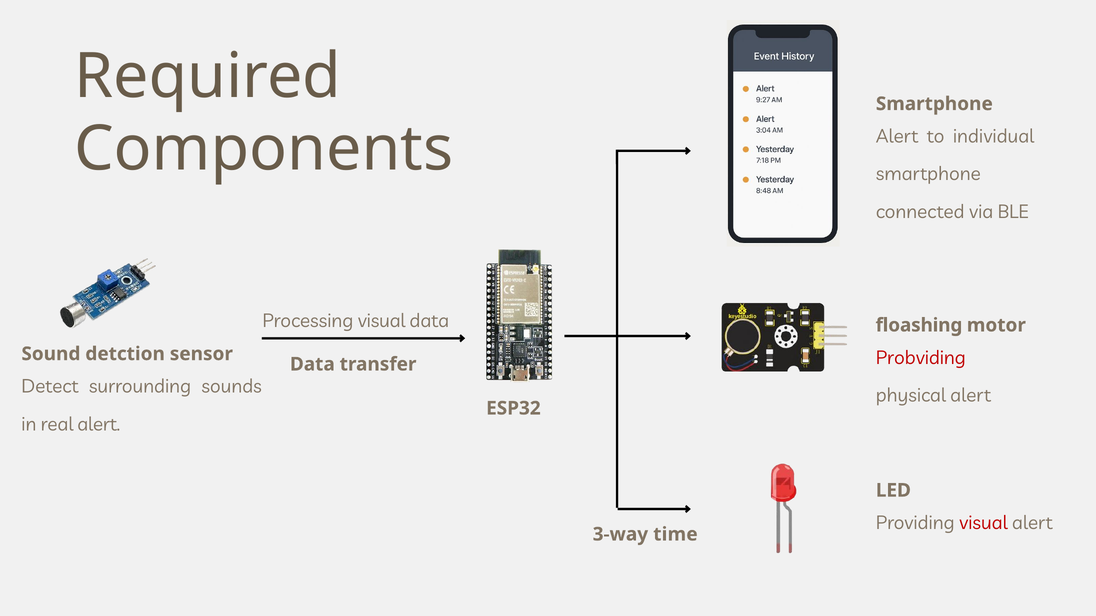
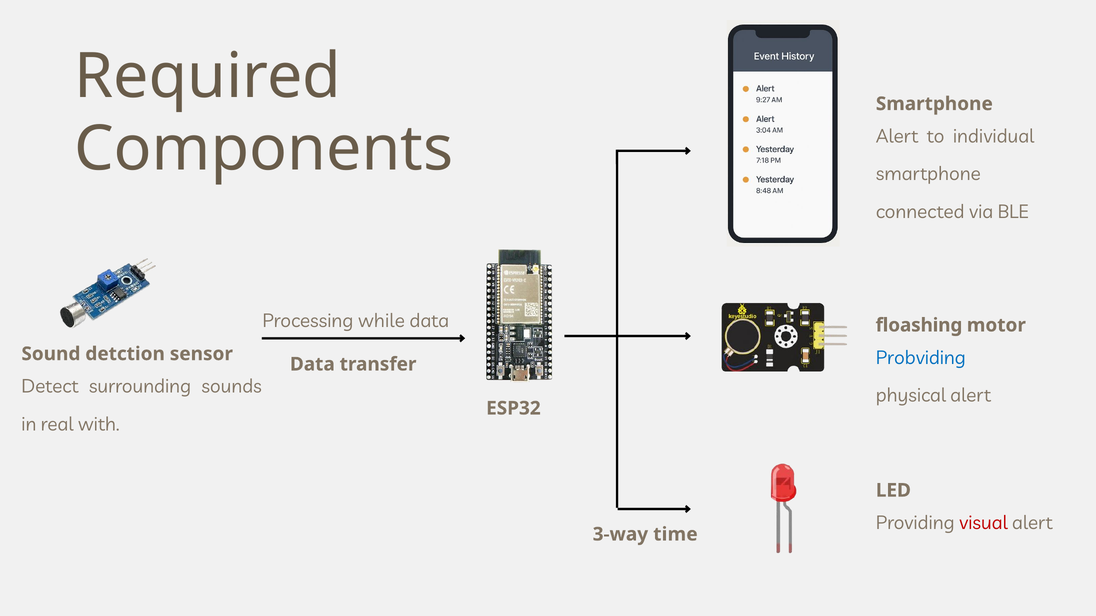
Processing visual: visual -> while
Probviding colour: red -> blue
real alert: alert -> with
